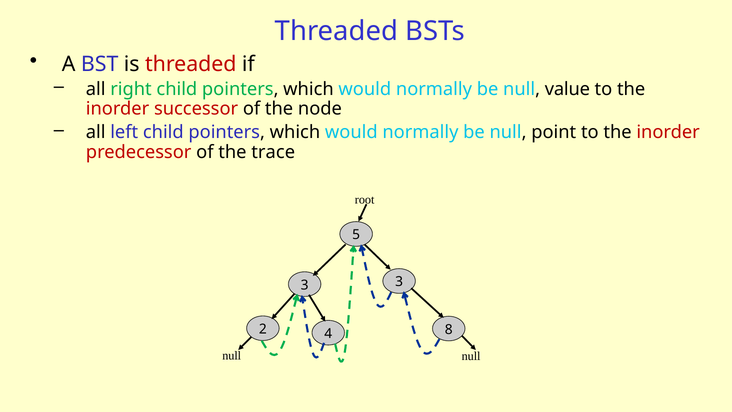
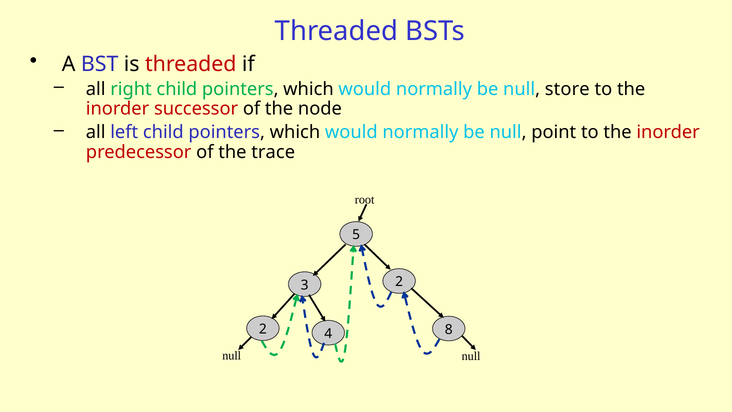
value: value -> store
3 3: 3 -> 2
